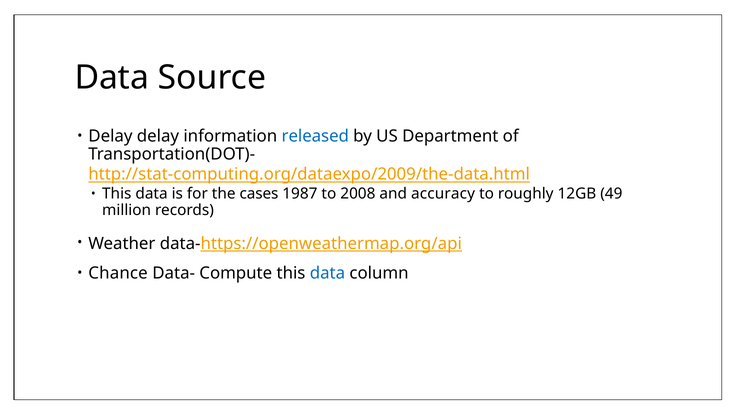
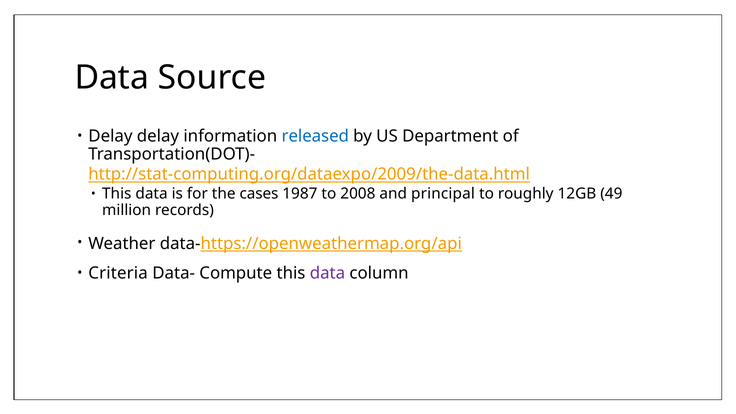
accuracy: accuracy -> principal
Chance: Chance -> Criteria
data at (327, 273) colour: blue -> purple
